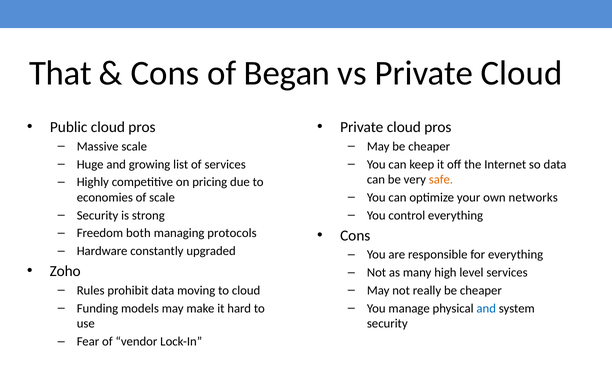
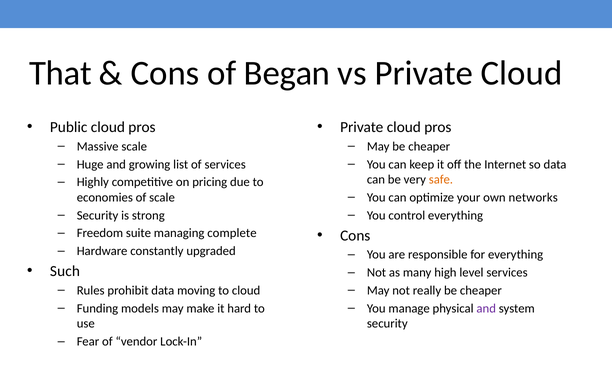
both: both -> suite
protocols: protocols -> complete
Zoho: Zoho -> Such
and at (486, 308) colour: blue -> purple
